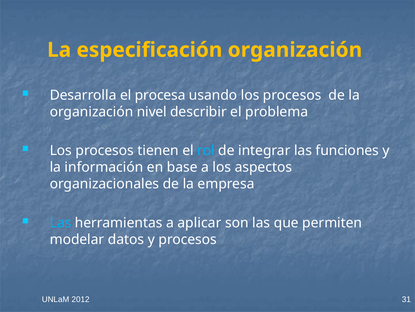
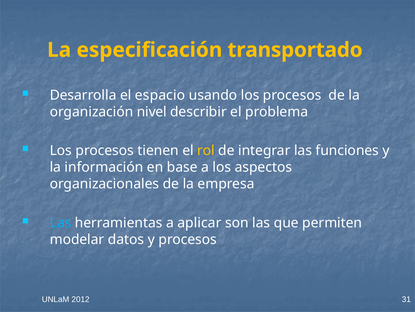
especificación organización: organización -> transportado
procesa: procesa -> espacio
rol colour: light blue -> yellow
